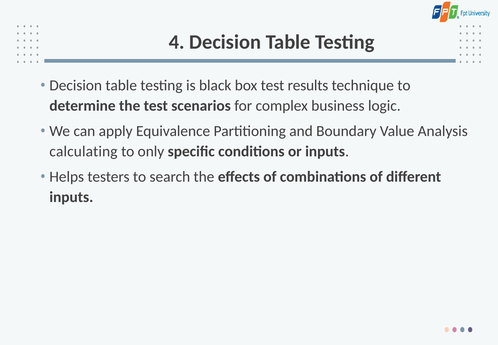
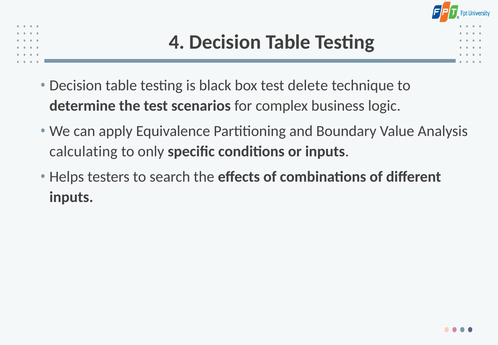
results: results -> delete
